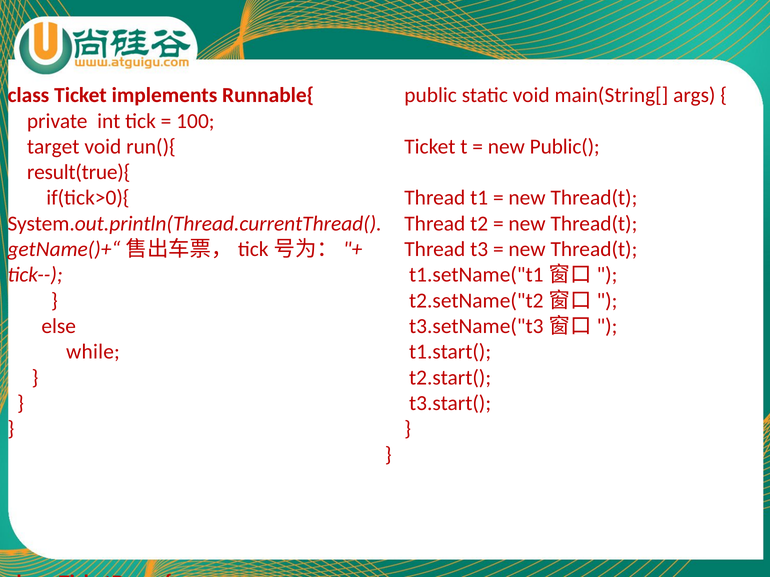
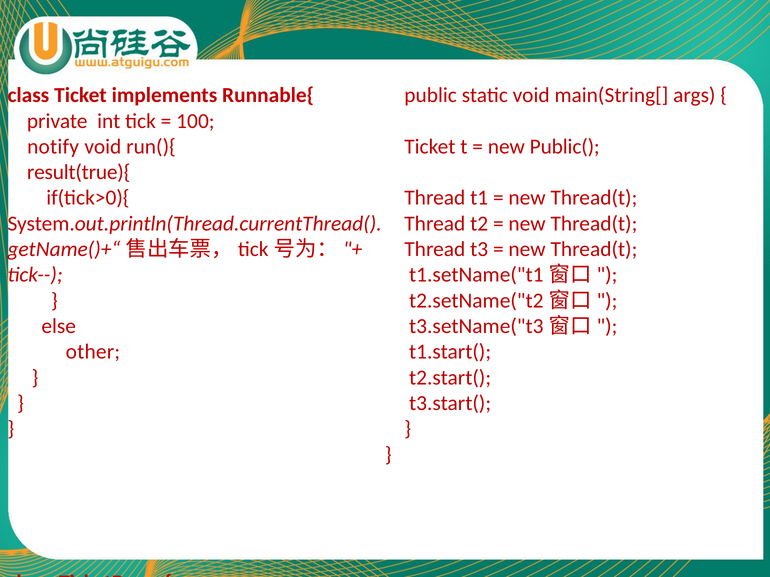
target: target -> notify
while: while -> other
